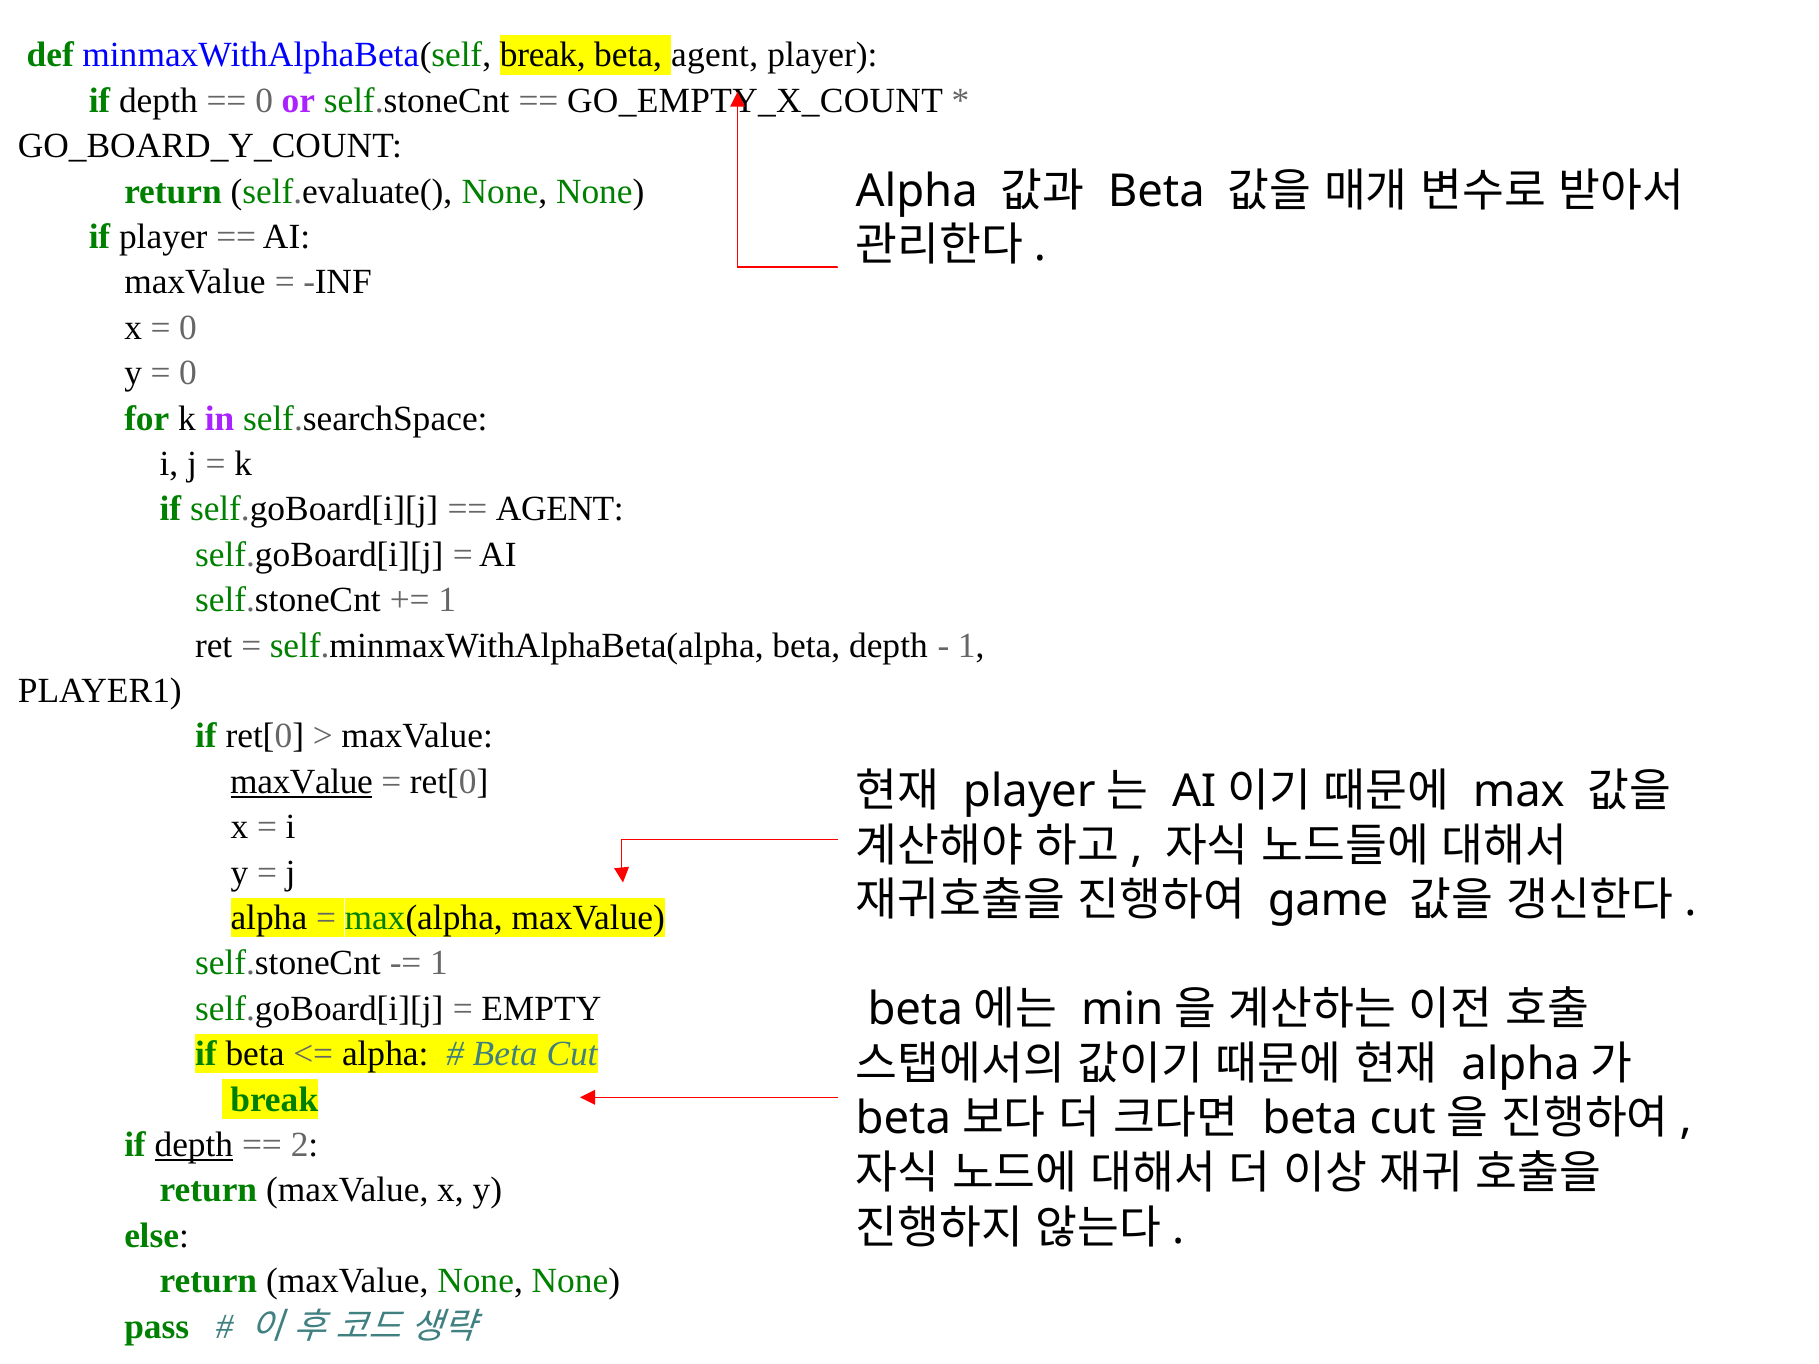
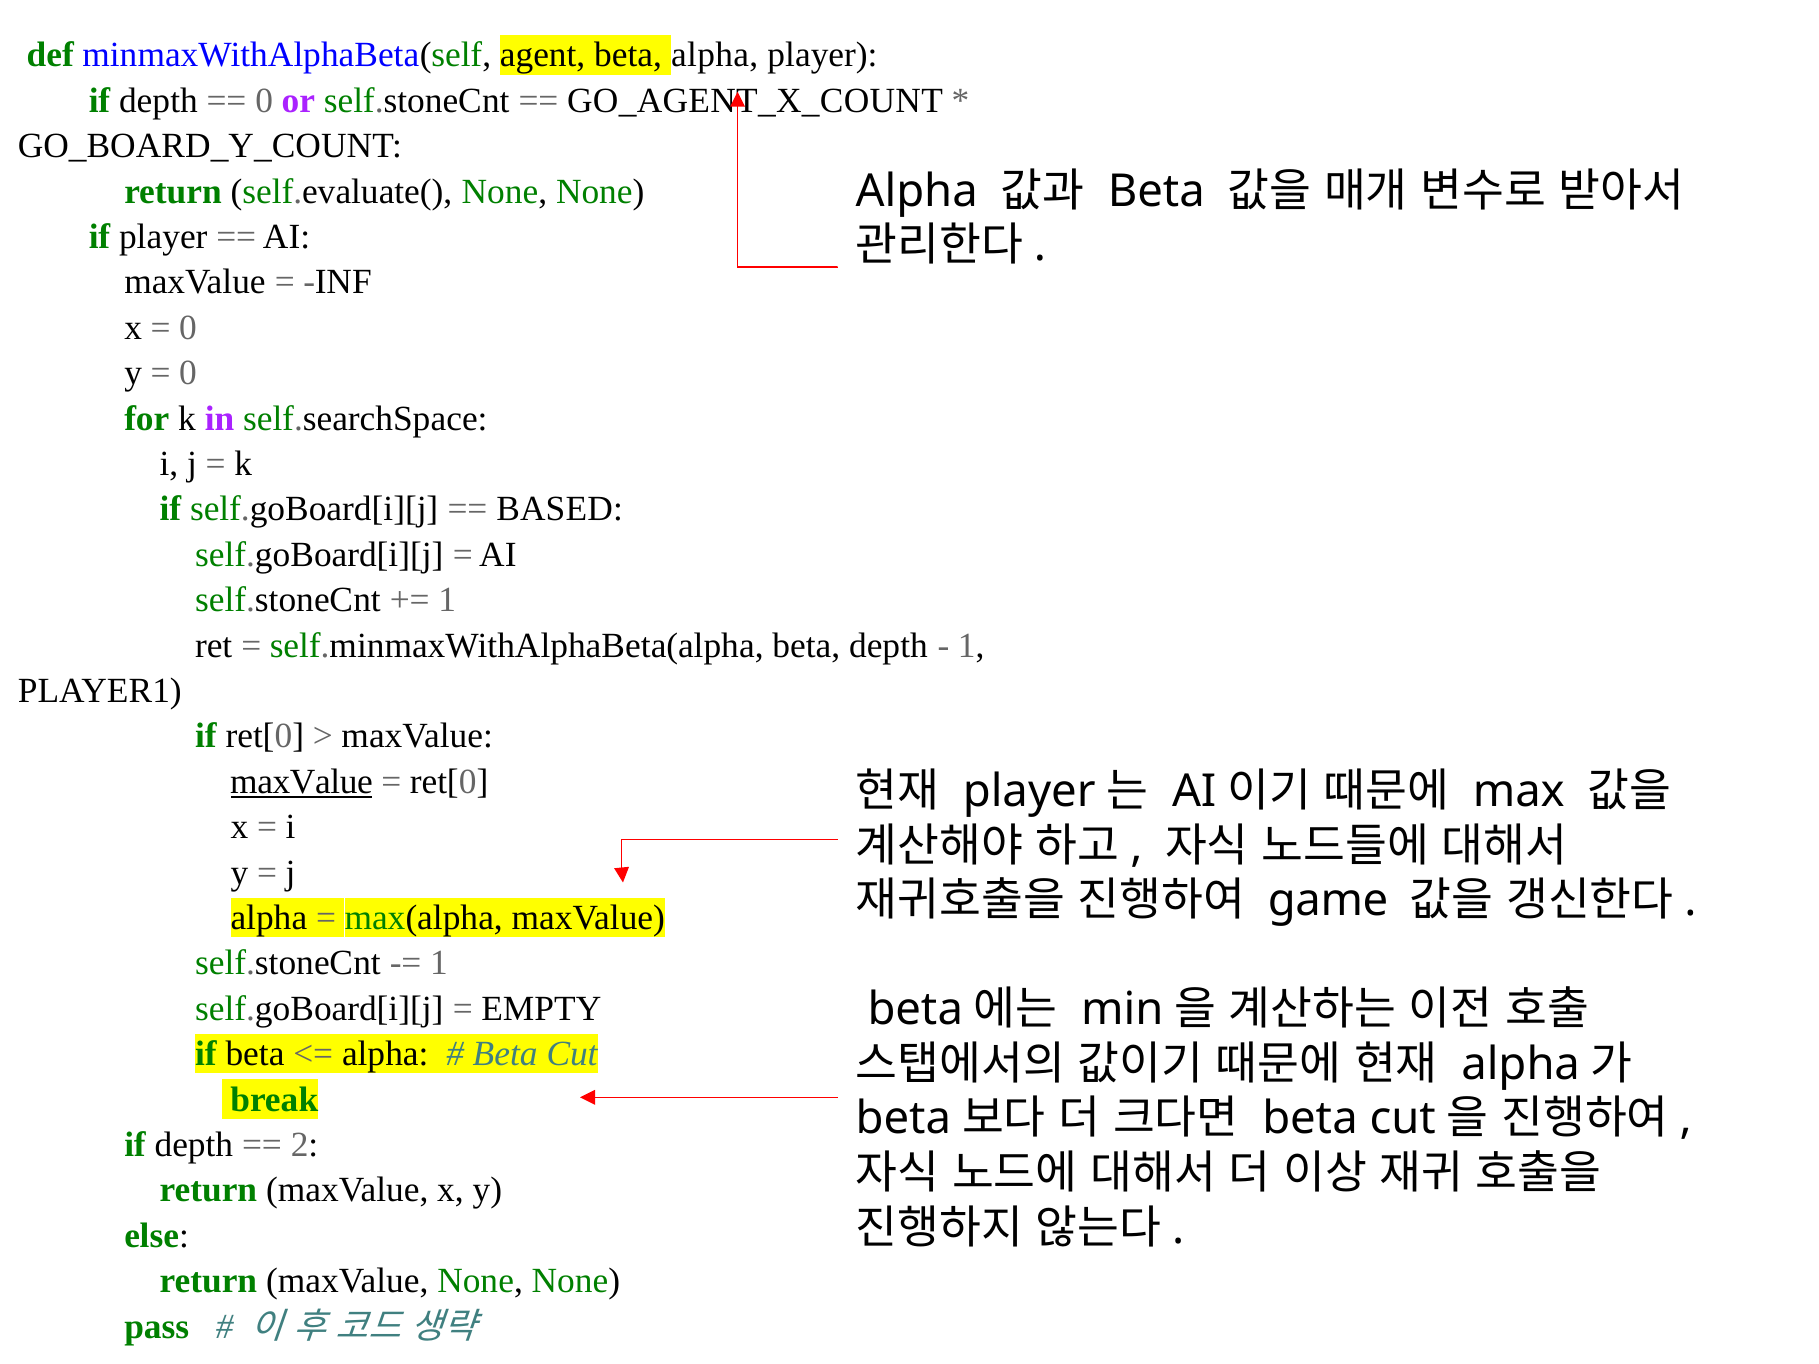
minmaxWithAlphaBeta(self break: break -> agent
beta agent: agent -> alpha
GO_EMPTY_X_COUNT: GO_EMPTY_X_COUNT -> GO_AGENT_X_COUNT
AGENT at (560, 509): AGENT -> BASED
depth at (194, 1145) underline: present -> none
